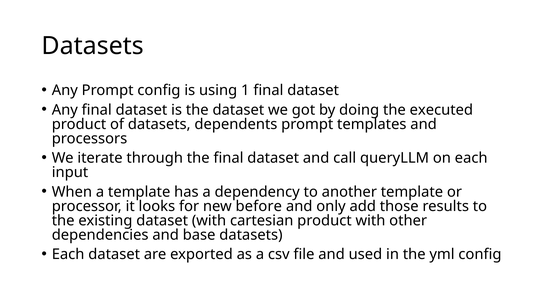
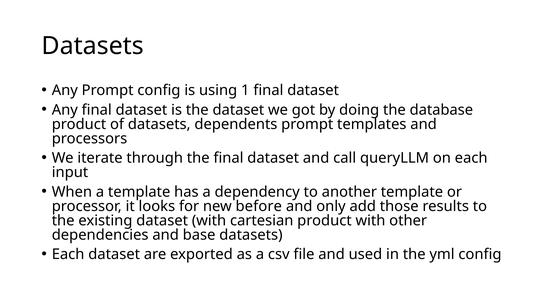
executed: executed -> database
